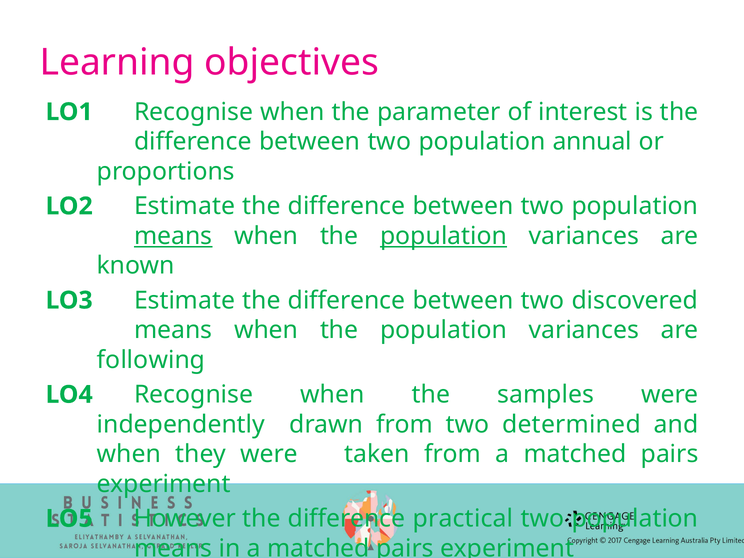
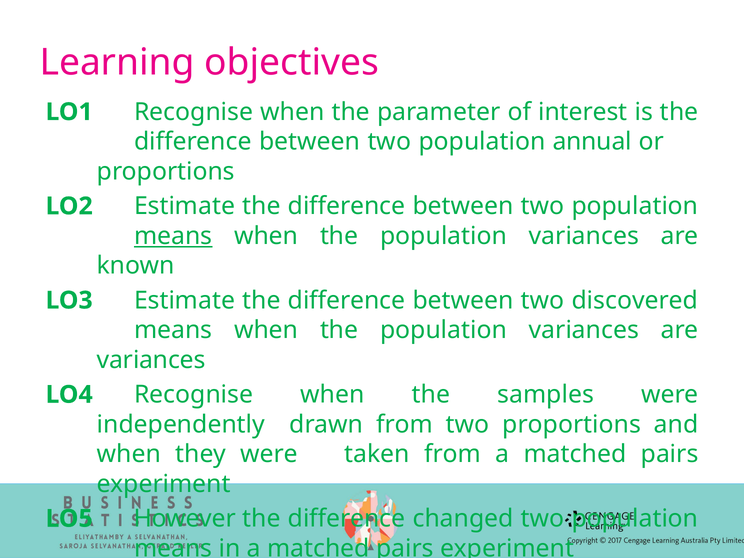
population at (444, 236) underline: present -> none
following at (151, 360): following -> variances
two determined: determined -> proportions
practical: practical -> changed
